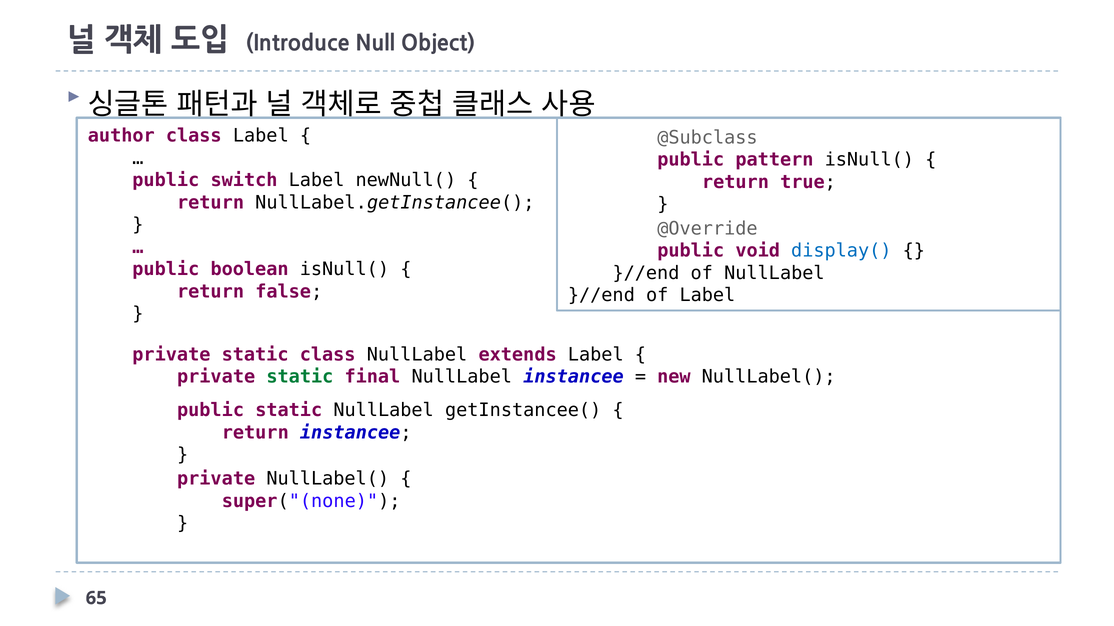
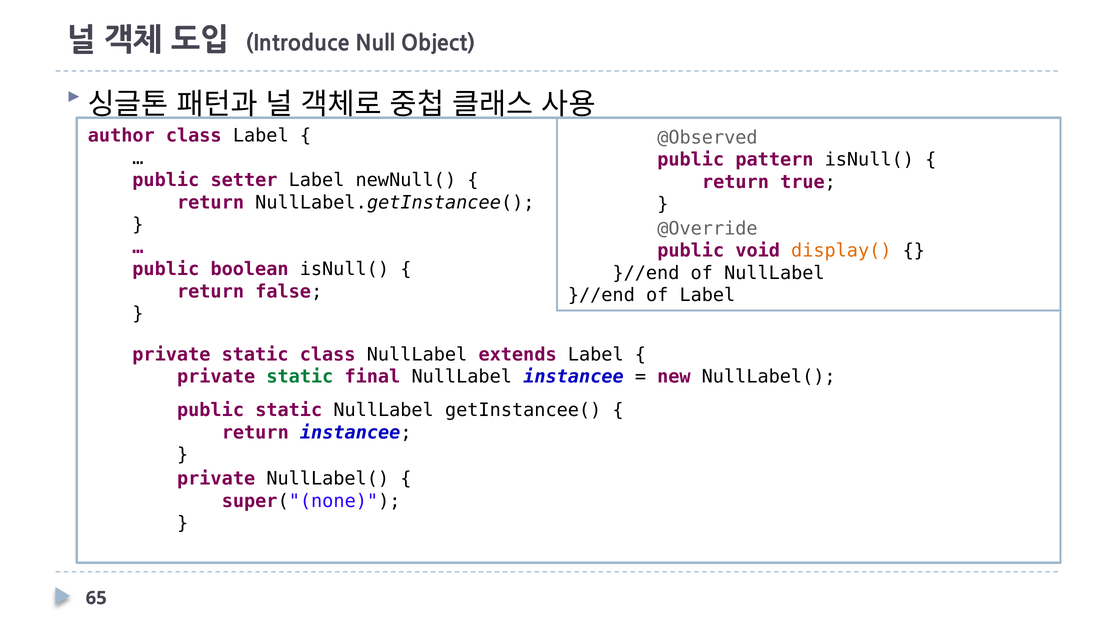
@Subclass: @Subclass -> @Observed
switch: switch -> setter
display( colour: blue -> orange
